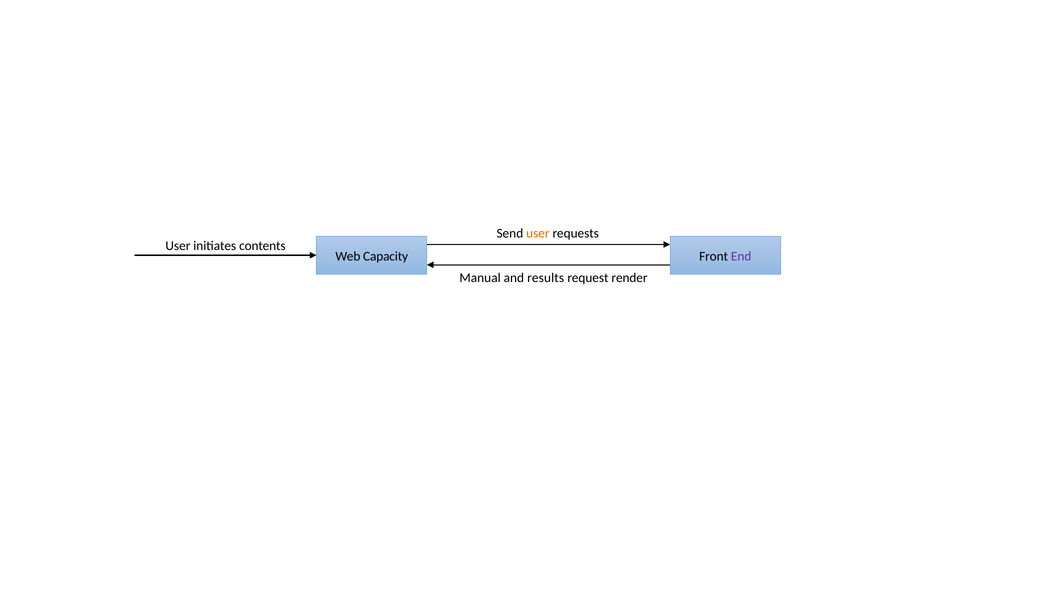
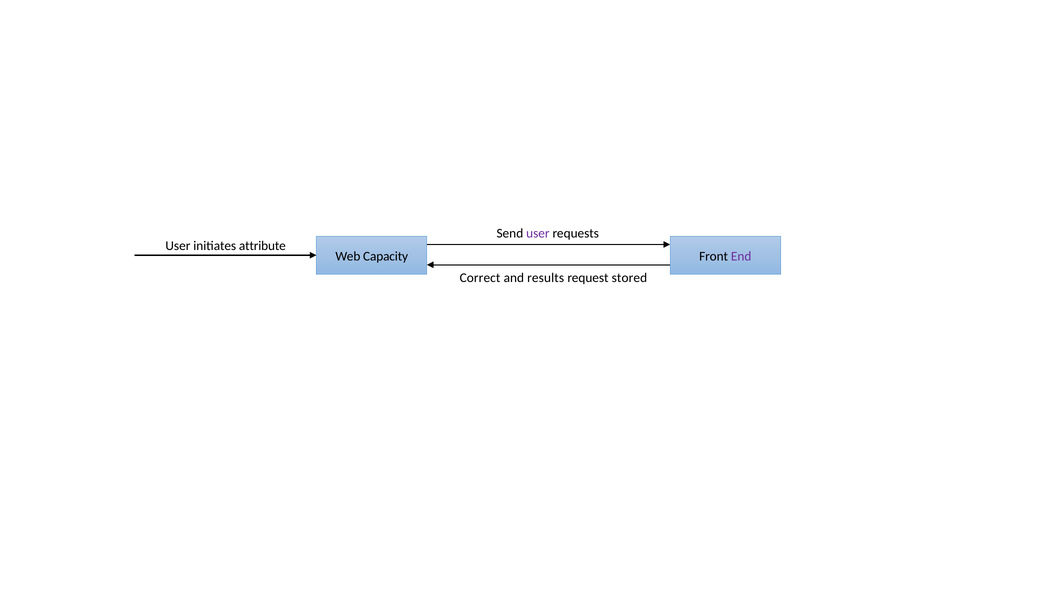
user at (538, 233) colour: orange -> purple
contents: contents -> attribute
Manual: Manual -> Correct
render: render -> stored
